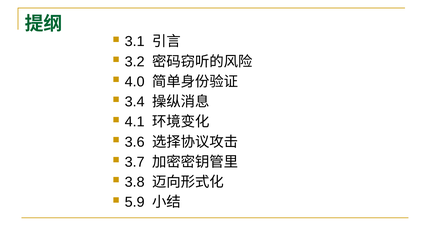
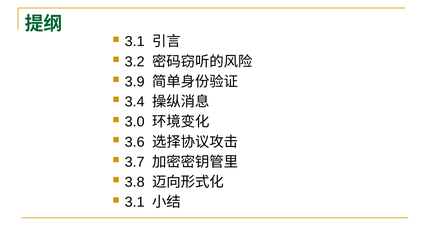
4.0: 4.0 -> 3.9
4.1: 4.1 -> 3.0
5.9 at (135, 202): 5.9 -> 3.1
